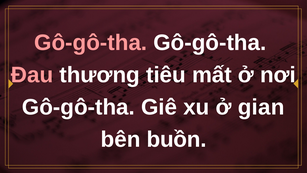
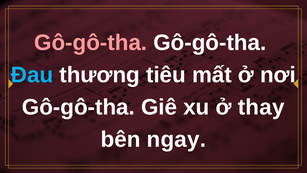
Đau colour: pink -> light blue
gian: gian -> thay
buồn: buồn -> ngay
